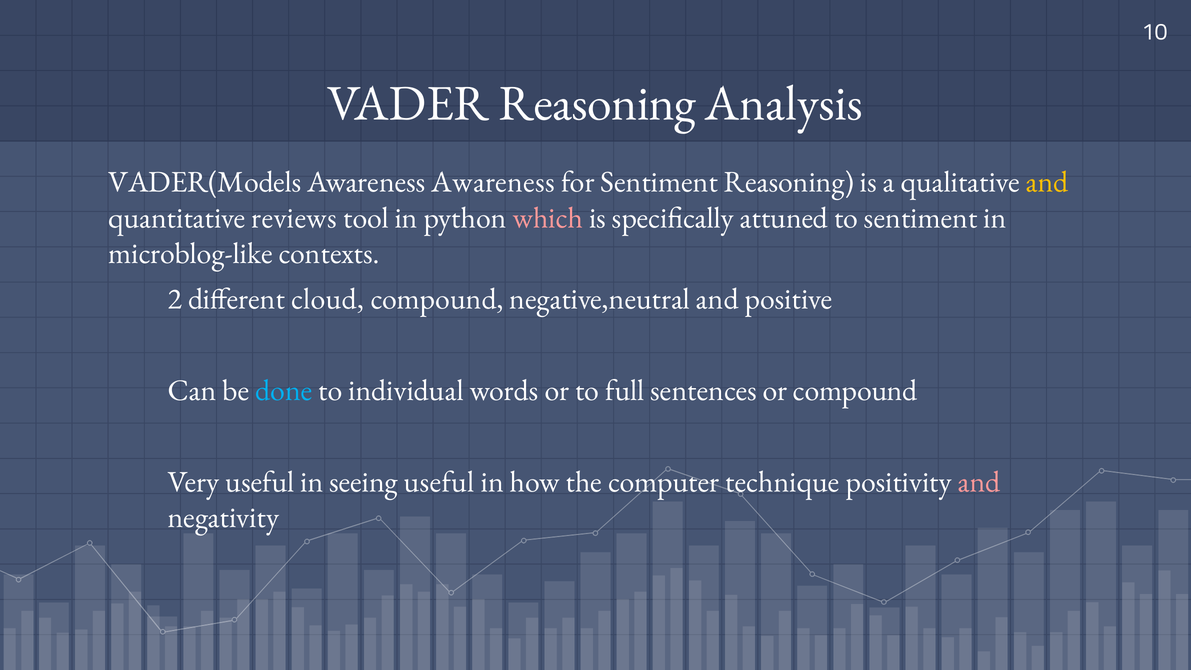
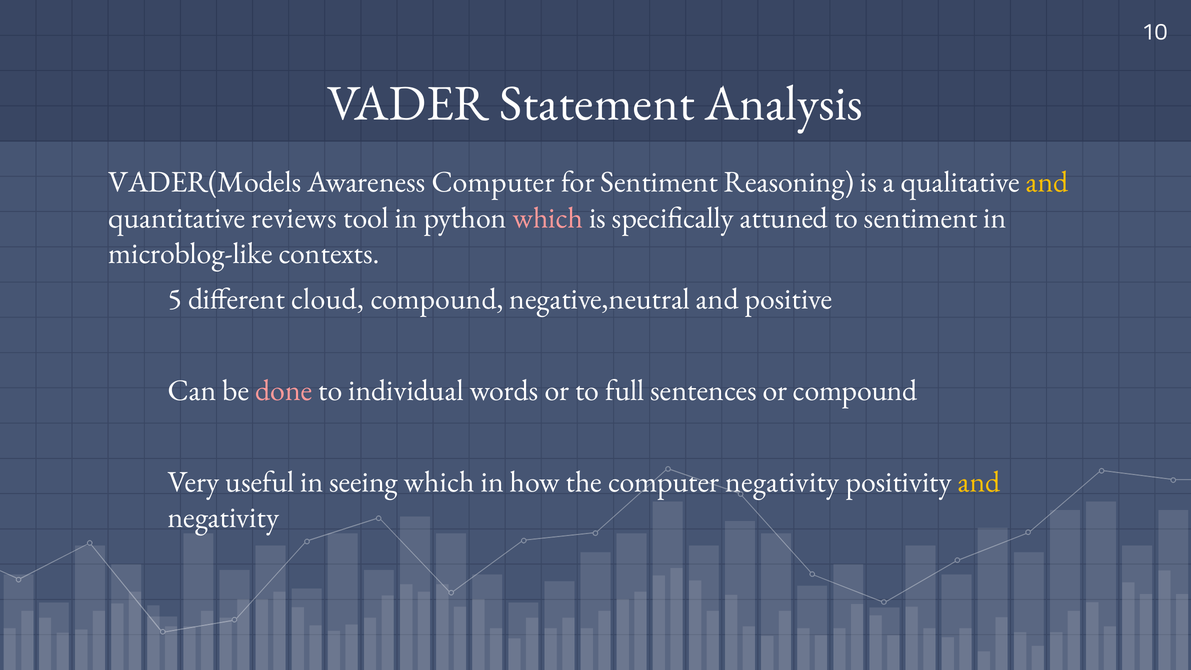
VADER Reasoning: Reasoning -> Statement
Awareness Awareness: Awareness -> Computer
2: 2 -> 5
done colour: light blue -> pink
seeing useful: useful -> which
computer technique: technique -> negativity
and at (979, 482) colour: pink -> yellow
